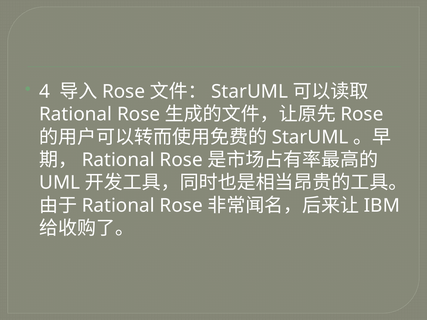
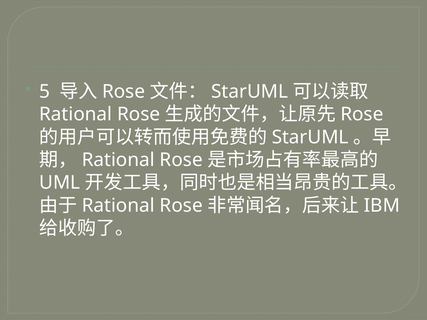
4: 4 -> 5
